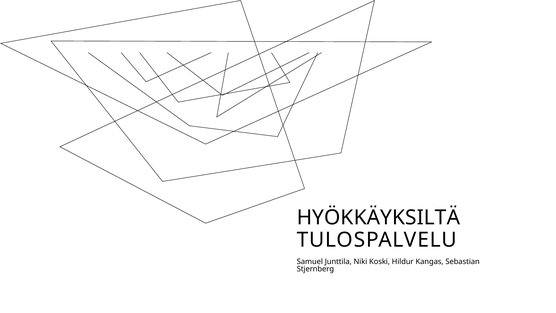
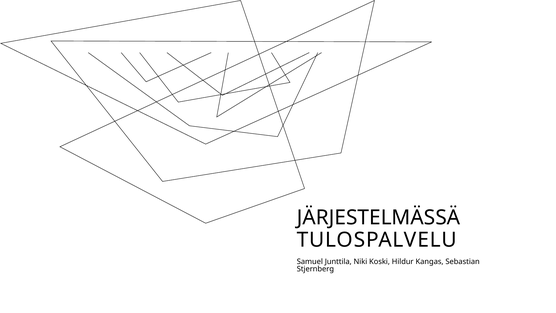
HYÖKKÄYKSILTÄ: HYÖKKÄYKSILTÄ -> JÄRJESTELMÄSSÄ
